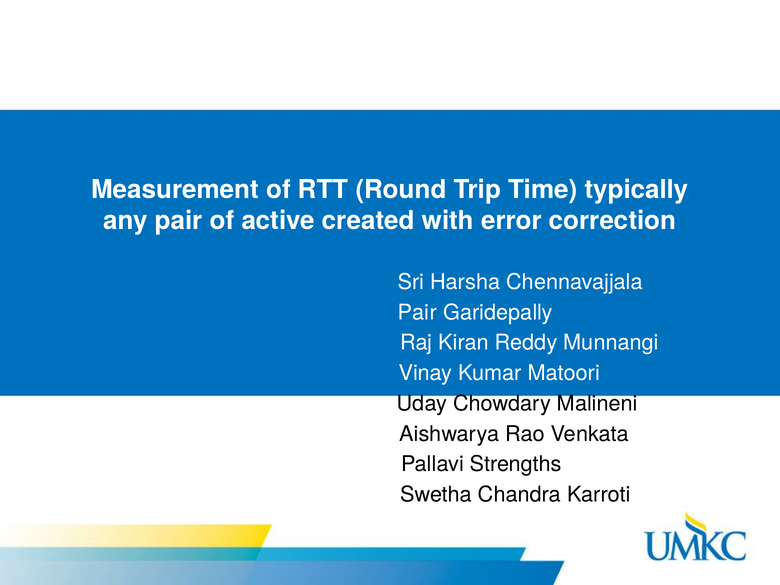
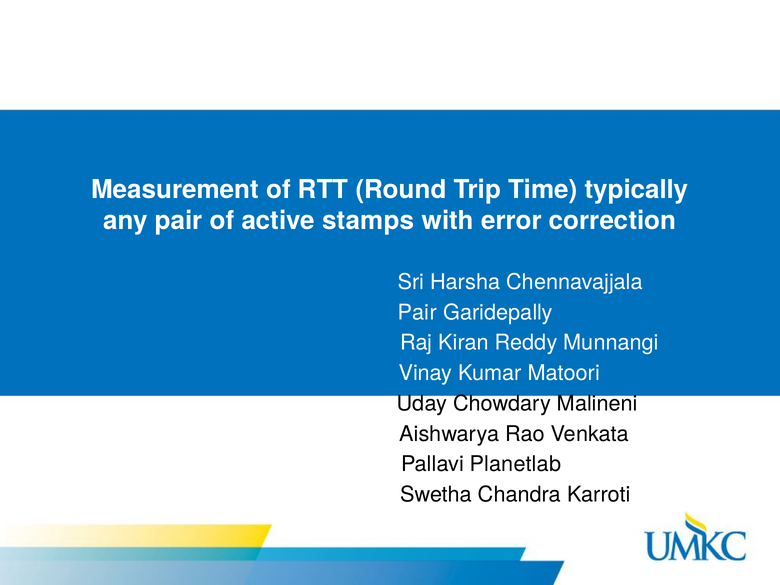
created: created -> stamps
Strengths: Strengths -> Planetlab
